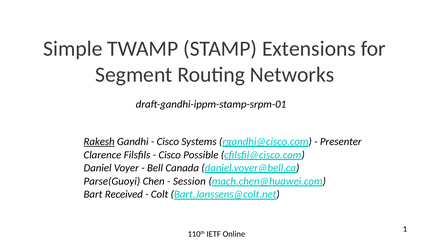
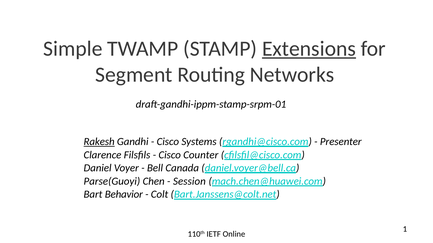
Extensions underline: none -> present
Possible: Possible -> Counter
Received: Received -> Behavior
